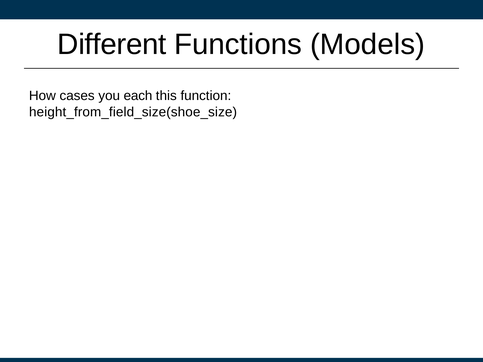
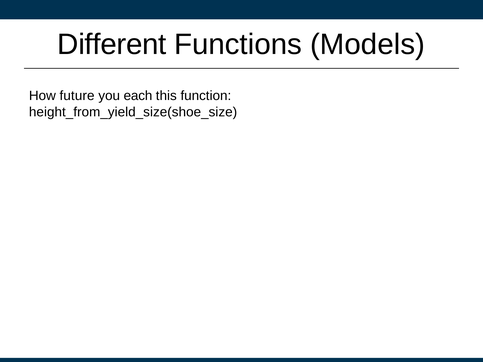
cases: cases -> future
height_from_field_size(shoe_size: height_from_field_size(shoe_size -> height_from_yield_size(shoe_size
